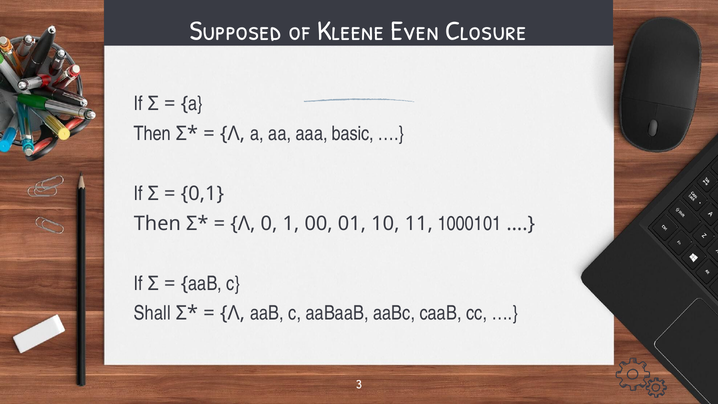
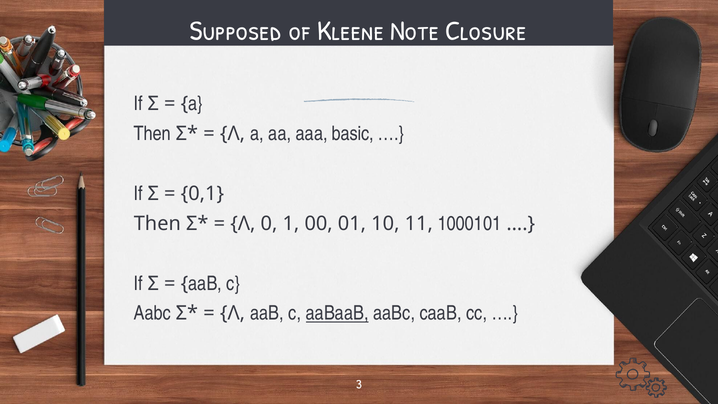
Even: Even -> Note
Shall at (152, 313): Shall -> Aabc
aaBaaB underline: none -> present
